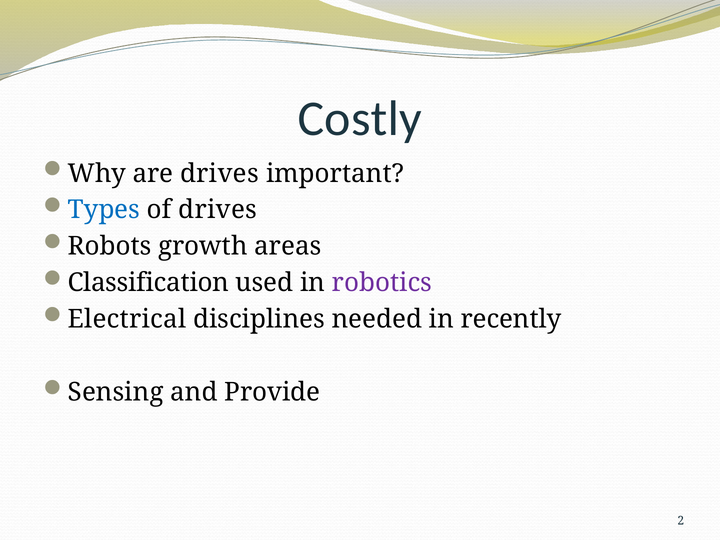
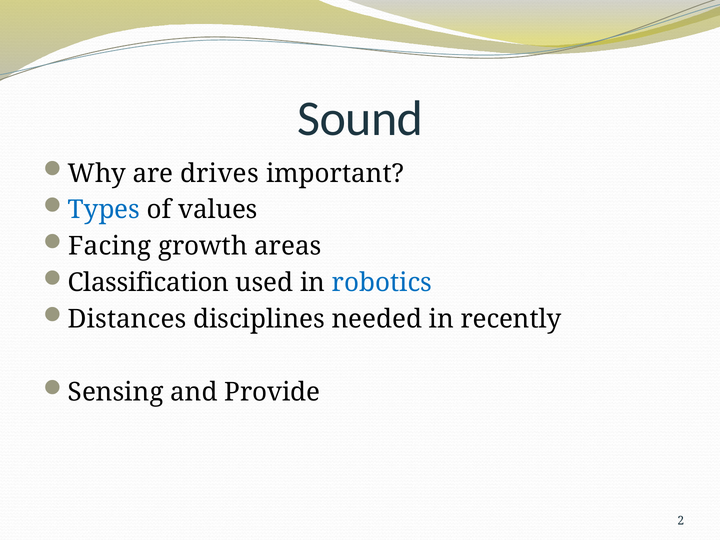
Costly: Costly -> Sound
of drives: drives -> values
Robots: Robots -> Facing
robotics colour: purple -> blue
Electrical: Electrical -> Distances
